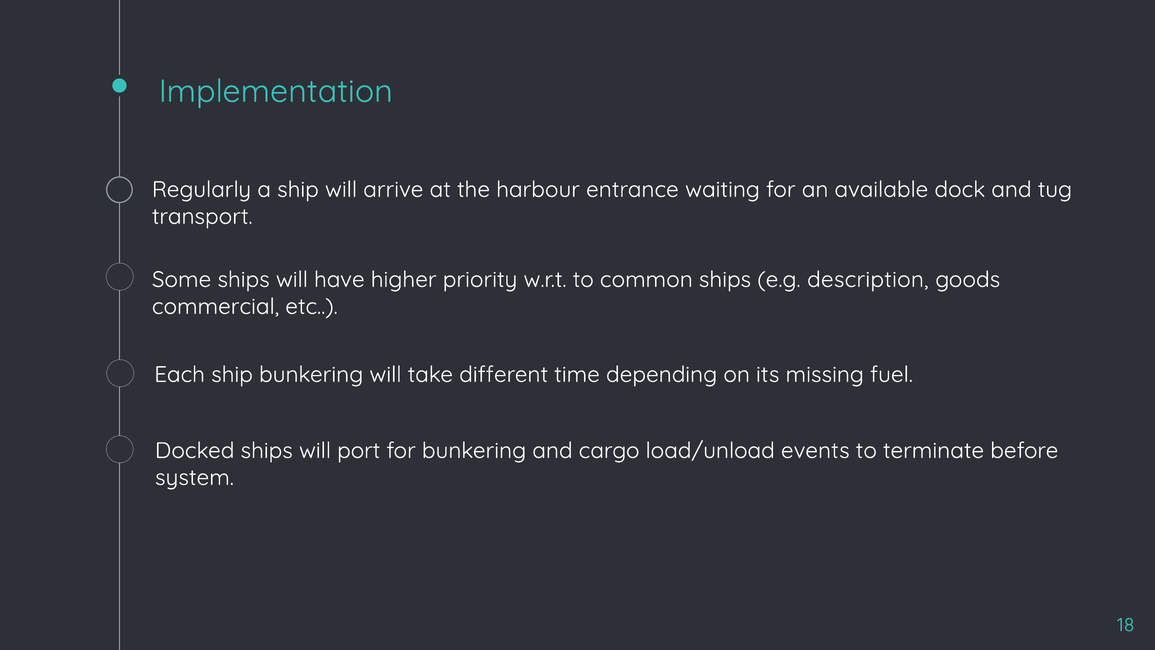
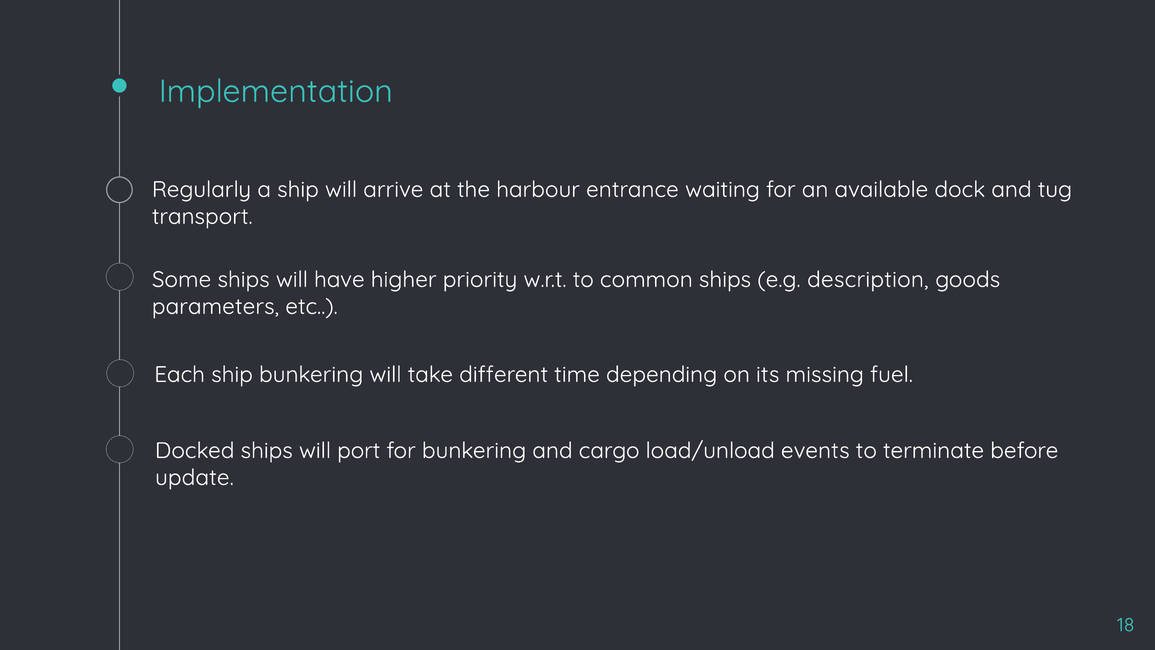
commercial: commercial -> parameters
system: system -> update
